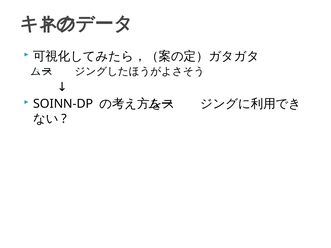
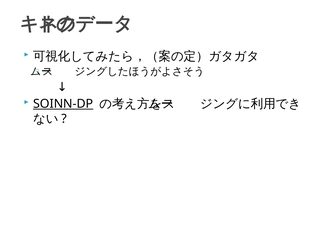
SOINN-DP underline: none -> present
